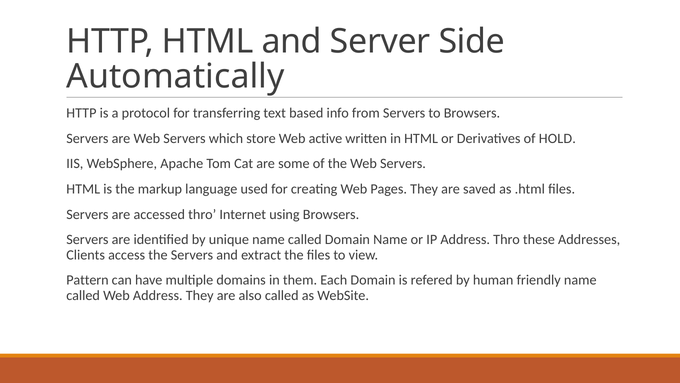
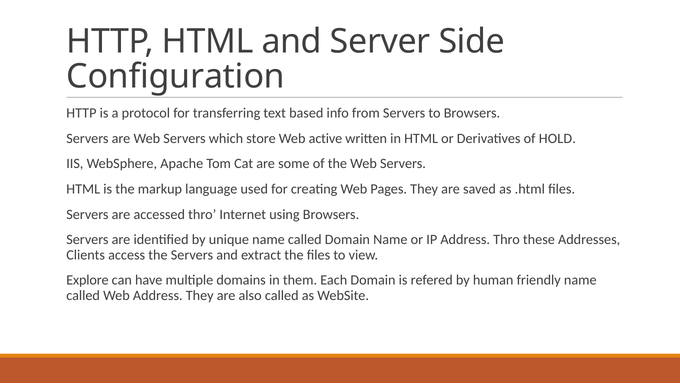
Automatically: Automatically -> Configuration
Pattern: Pattern -> Explore
